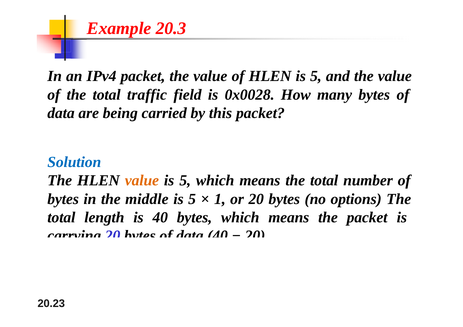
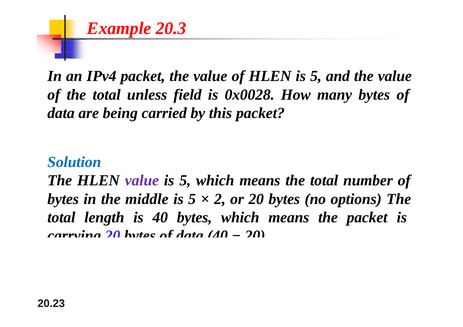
traffic: traffic -> unless
value at (142, 181) colour: orange -> purple
1: 1 -> 2
